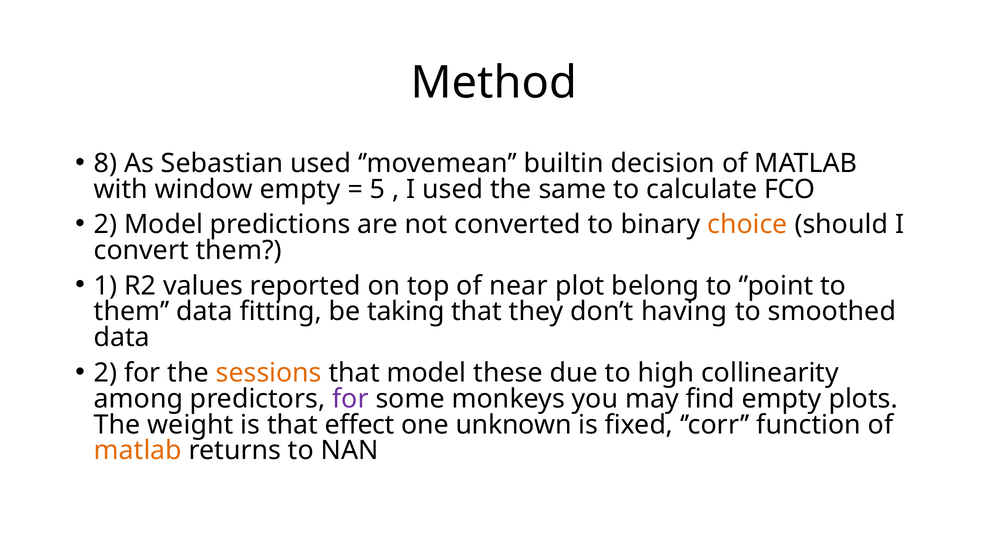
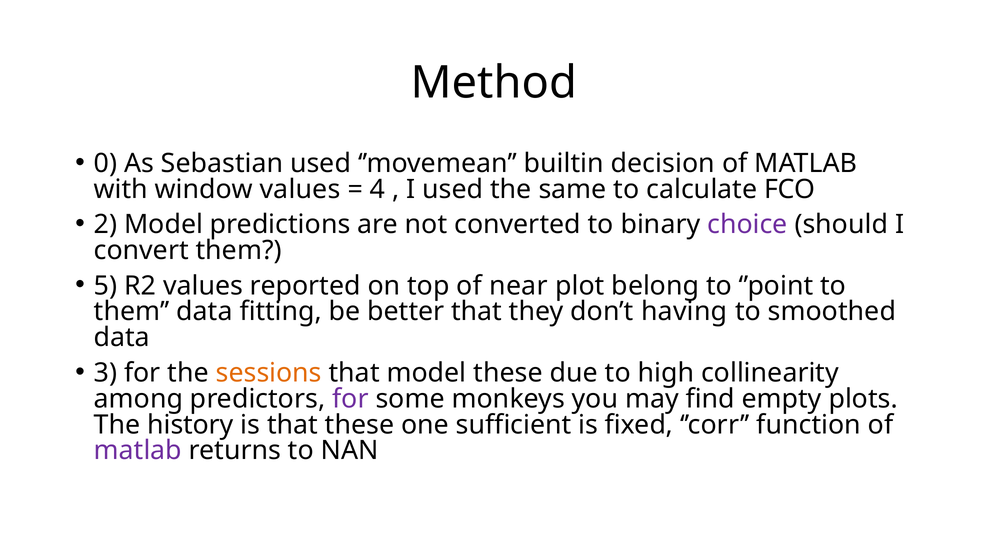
8: 8 -> 0
window empty: empty -> values
5: 5 -> 4
choice colour: orange -> purple
1: 1 -> 5
taking: taking -> better
2 at (106, 373): 2 -> 3
weight: weight -> history
that effect: effect -> these
unknown: unknown -> sufficient
matlab at (138, 451) colour: orange -> purple
